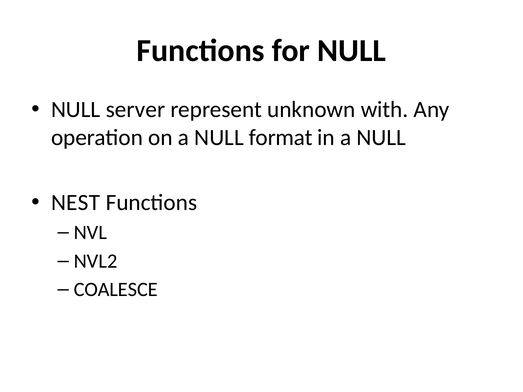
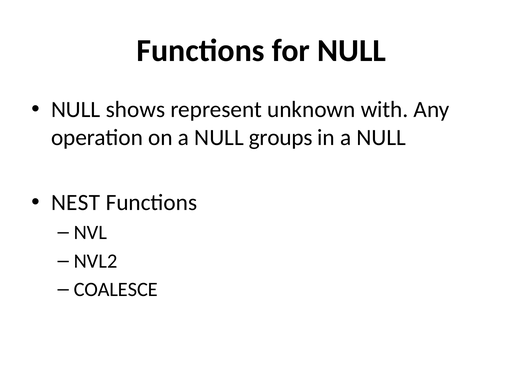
server: server -> shows
format: format -> groups
